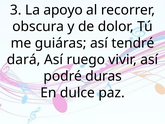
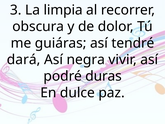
apoyo: apoyo -> limpia
ruego: ruego -> negra
